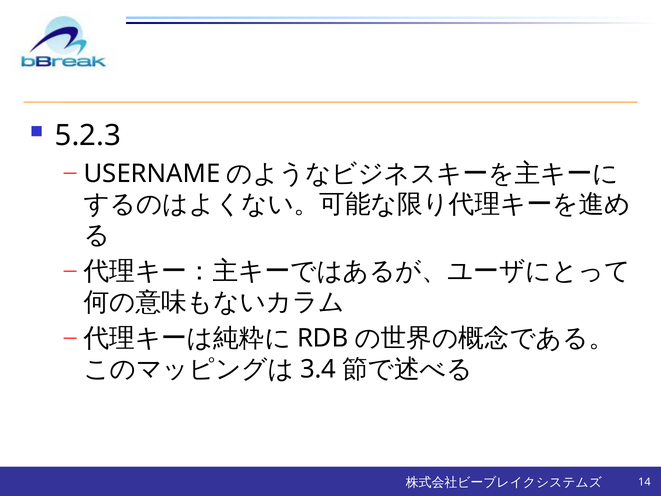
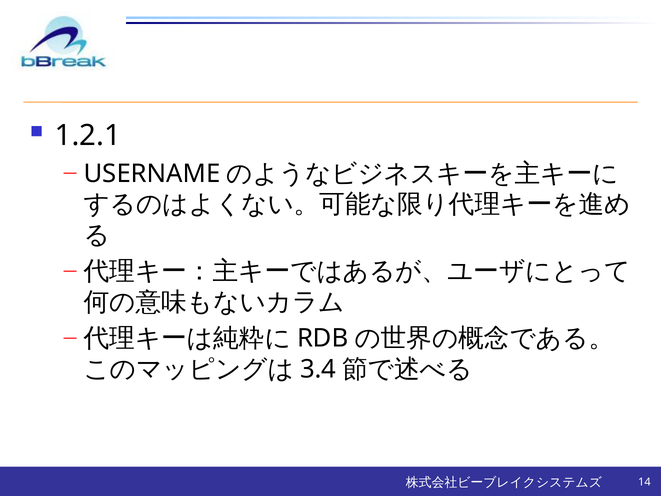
5.2.3: 5.2.3 -> 1.2.1
